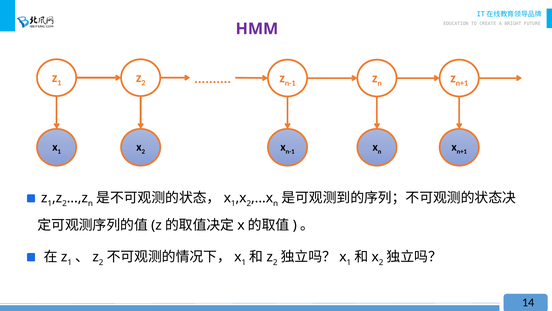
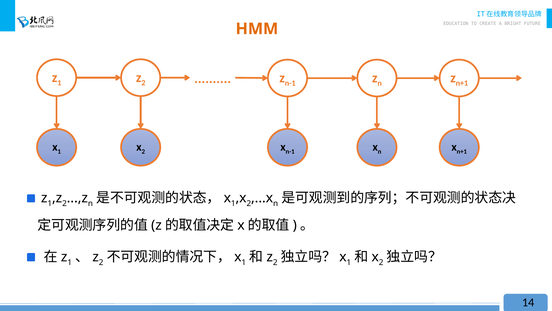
HMM colour: purple -> orange
